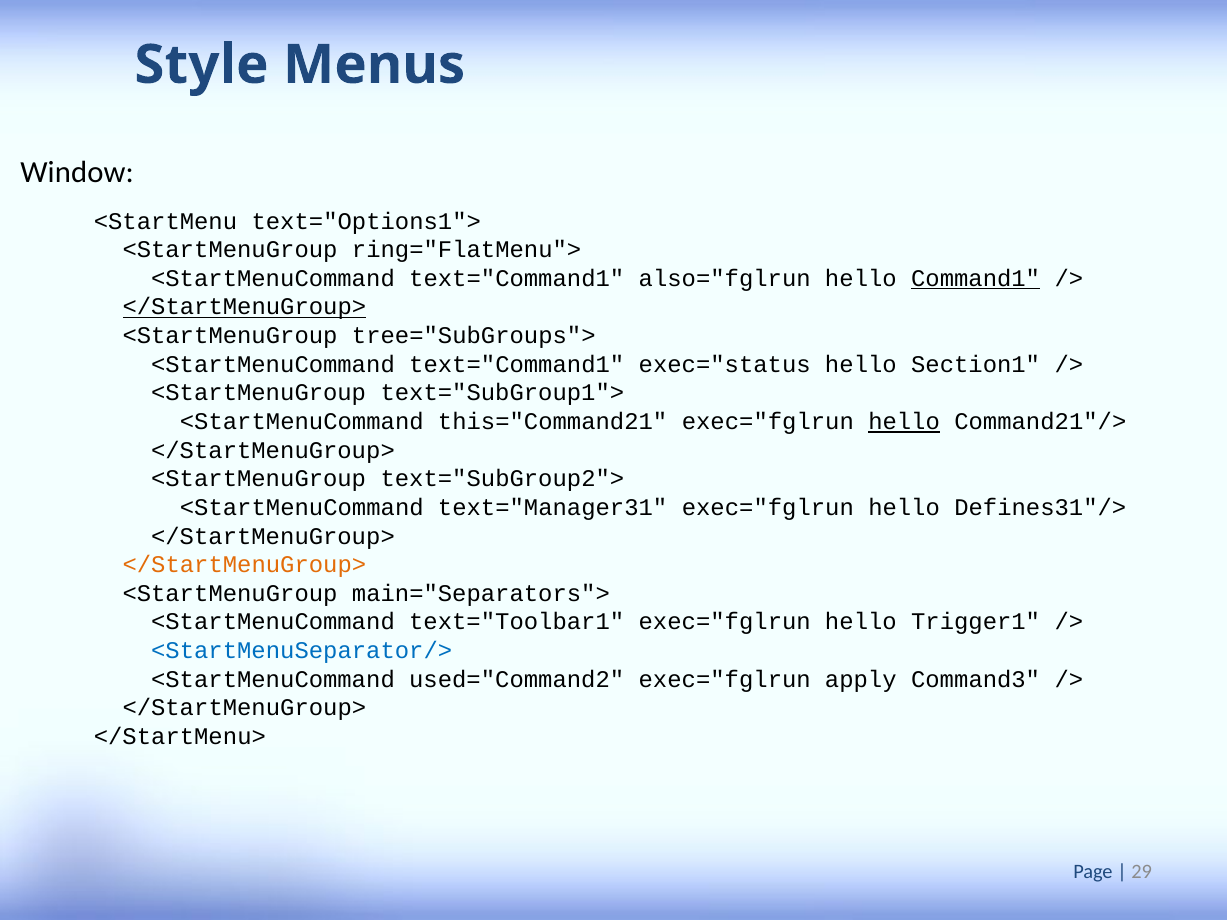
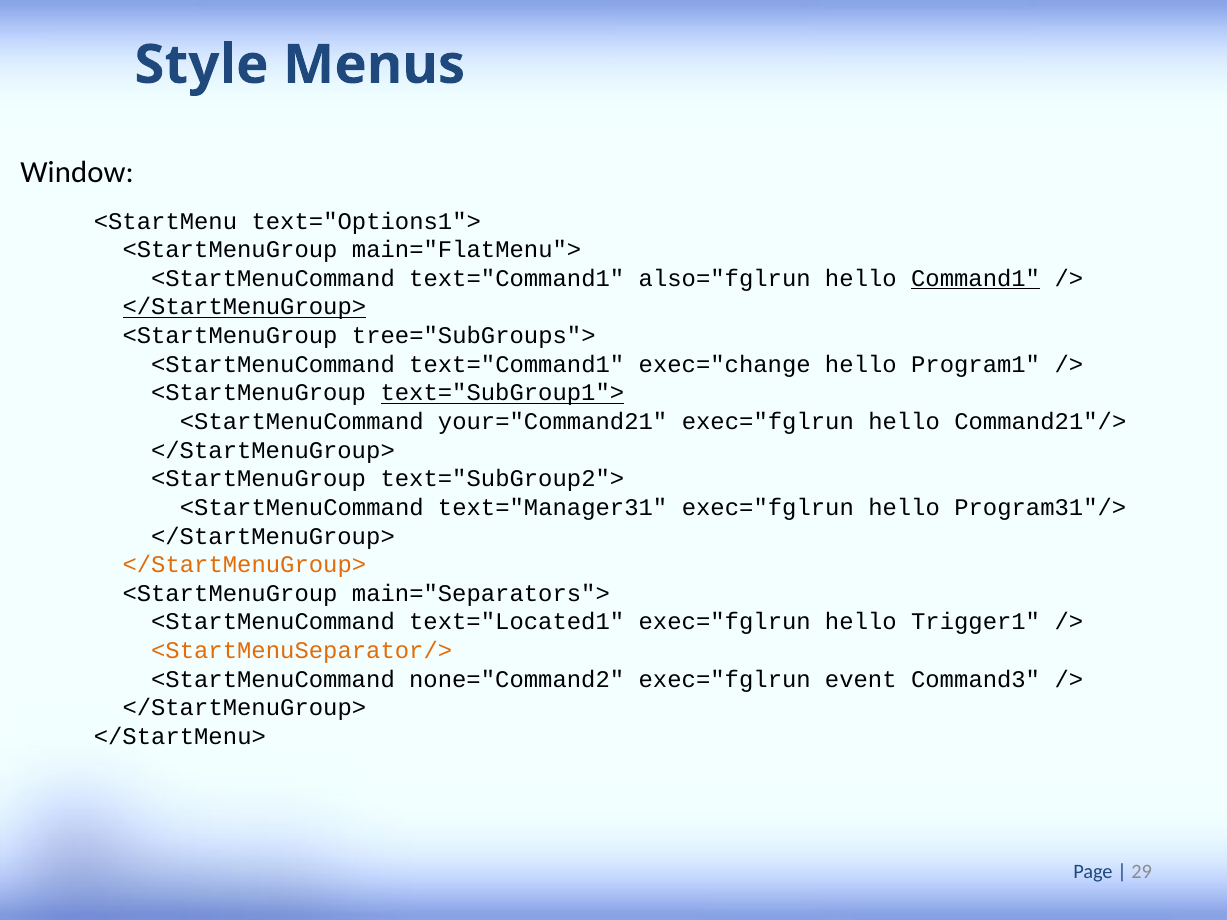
ring="FlatMenu">: ring="FlatMenu"> -> main="FlatMenu">
exec="status: exec="status -> exec="change
Section1: Section1 -> Program1
text="SubGroup1"> underline: none -> present
this="Command21: this="Command21 -> your="Command21
hello at (904, 422) underline: present -> none
Defines31"/>: Defines31"/> -> Program31"/>
text="Toolbar1: text="Toolbar1 -> text="Located1
<StartMenuSeparator/> colour: blue -> orange
used="Command2: used="Command2 -> none="Command2
apply: apply -> event
